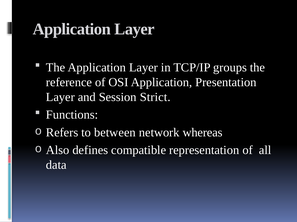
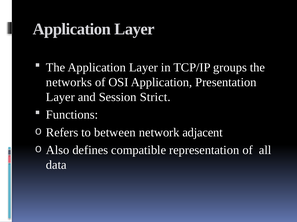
reference: reference -> networks
whereas: whereas -> adjacent
